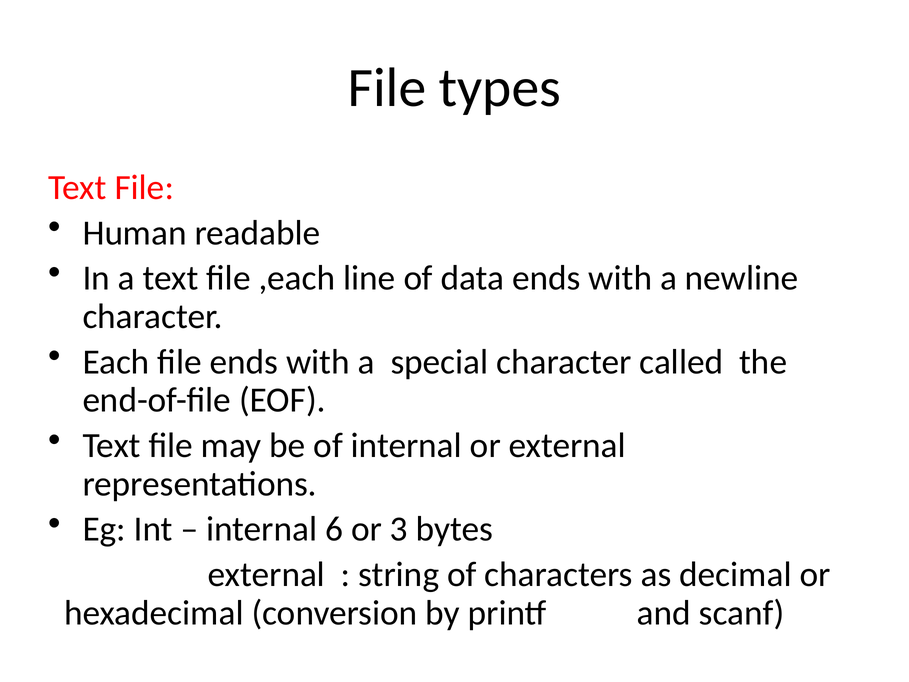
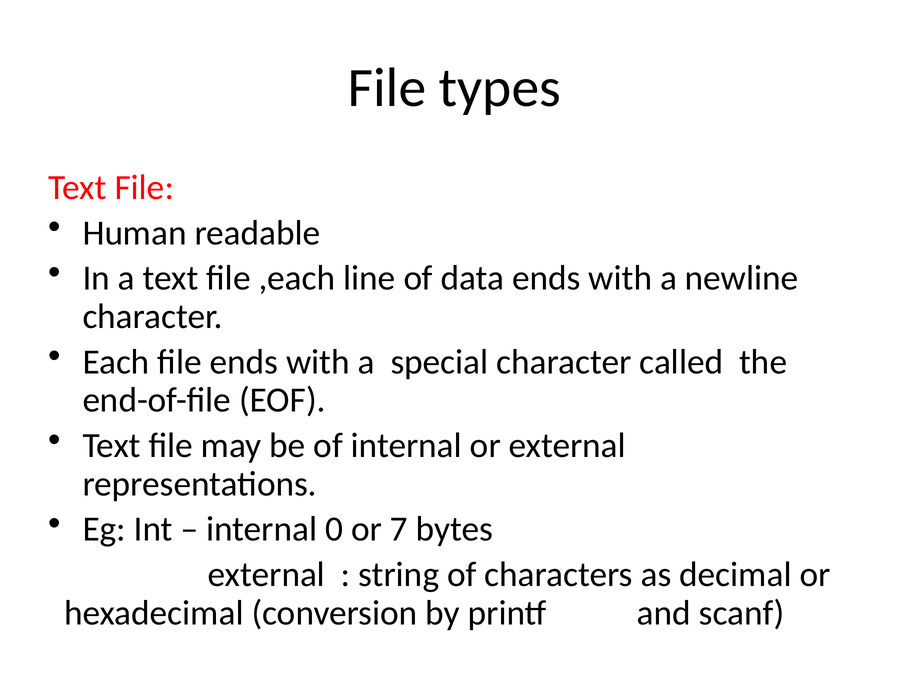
6: 6 -> 0
3: 3 -> 7
